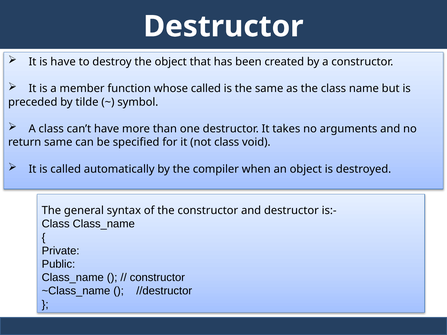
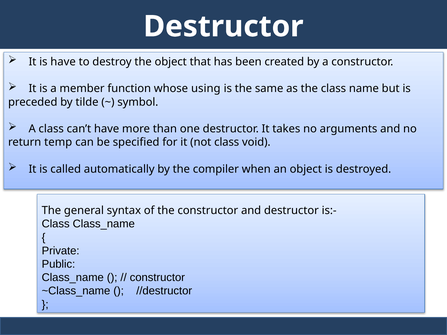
whose called: called -> using
return same: same -> temp
